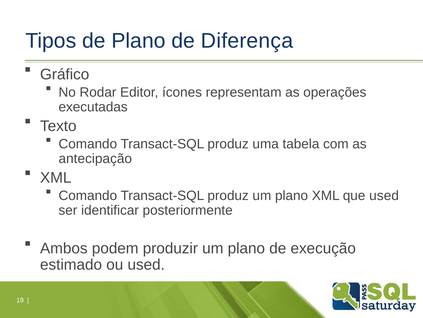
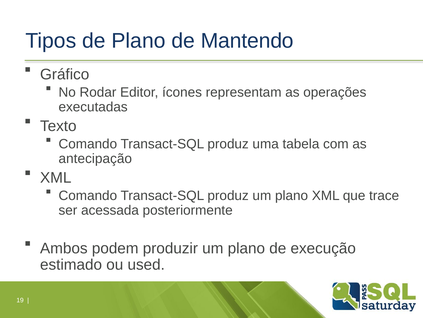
Diferença: Diferença -> Mantendo
que used: used -> trace
identificar: identificar -> acessada
